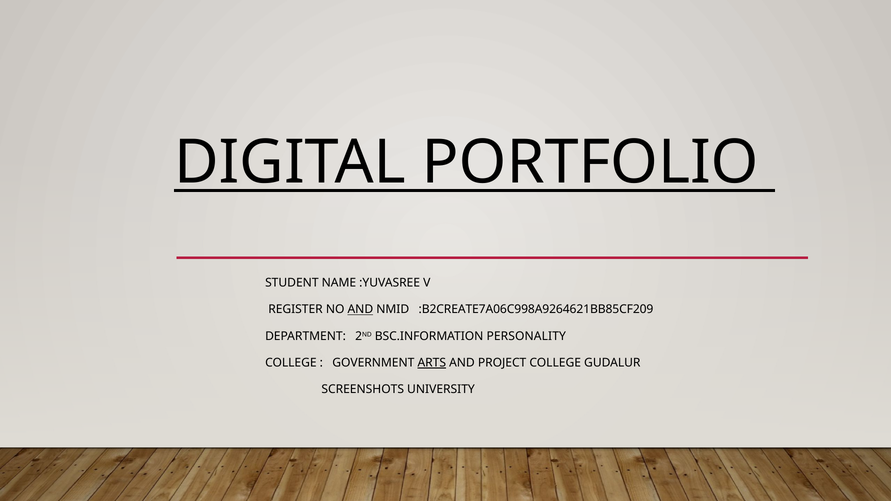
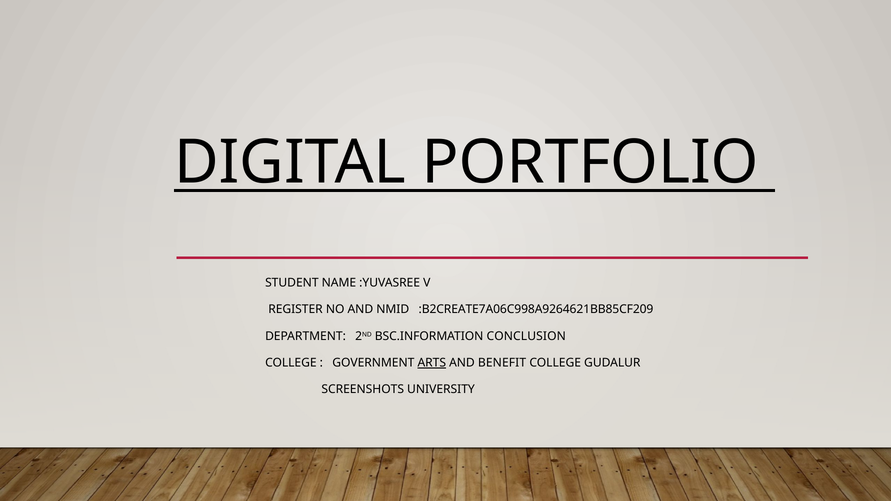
AND at (360, 310) underline: present -> none
PERSONALITY: PERSONALITY -> CONCLUSION
PROJECT: PROJECT -> BENEFIT
